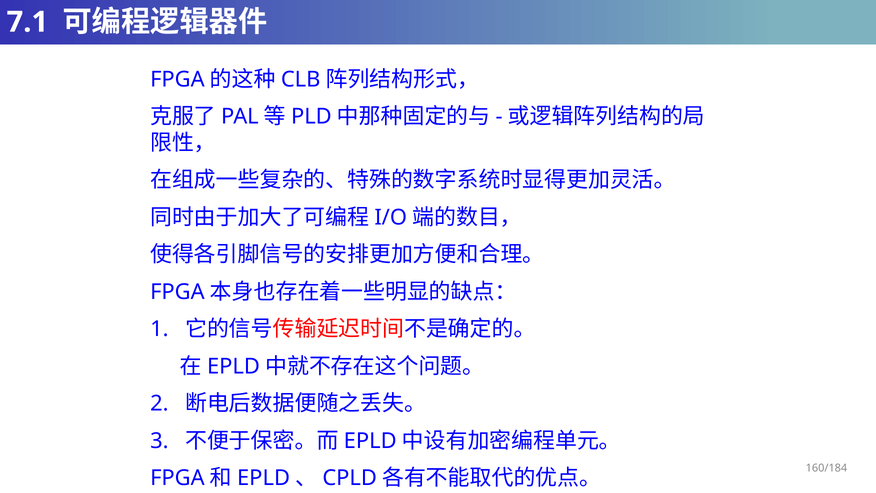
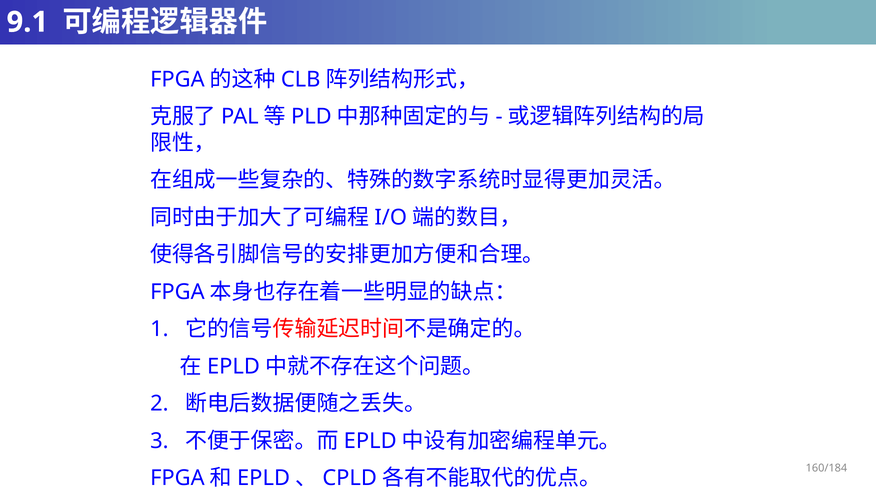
7.1: 7.1 -> 9.1
